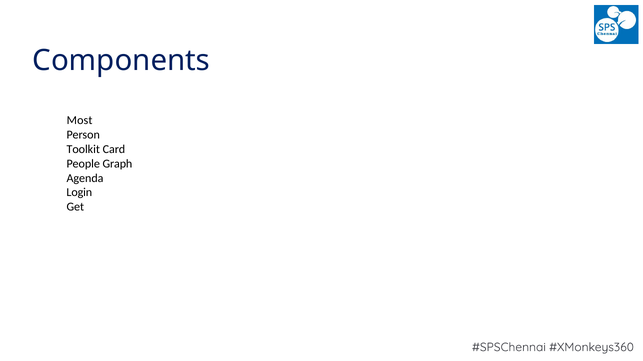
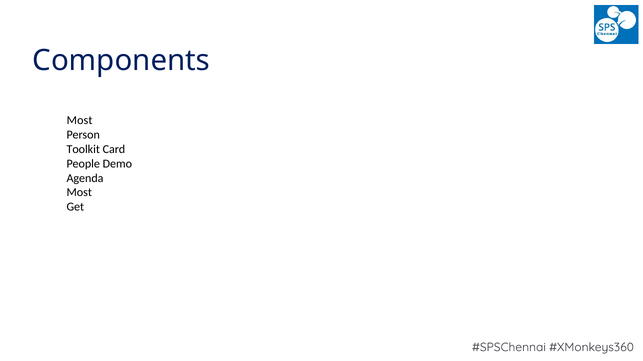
Graph: Graph -> Demo
Login at (79, 193): Login -> Most
